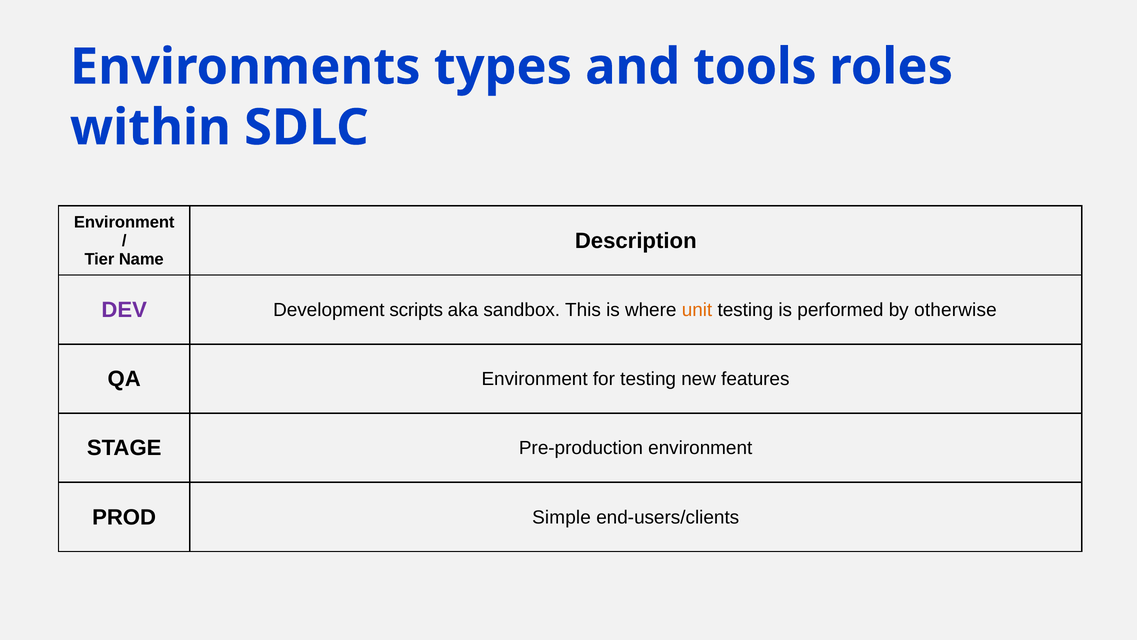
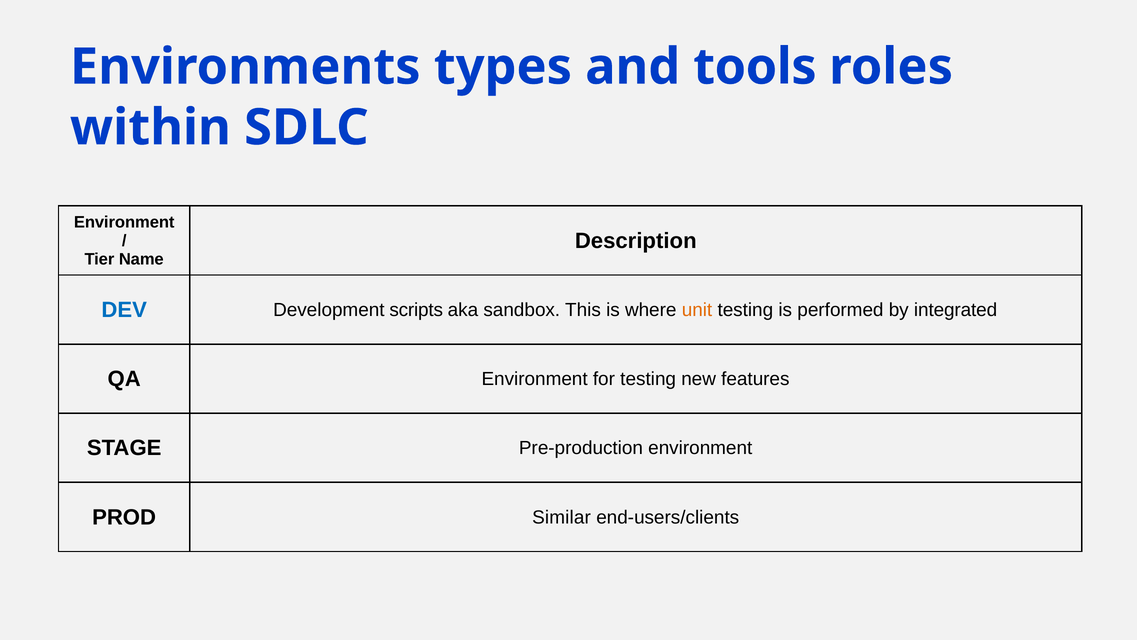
DEV colour: purple -> blue
otherwise: otherwise -> integrated
Simple: Simple -> Similar
